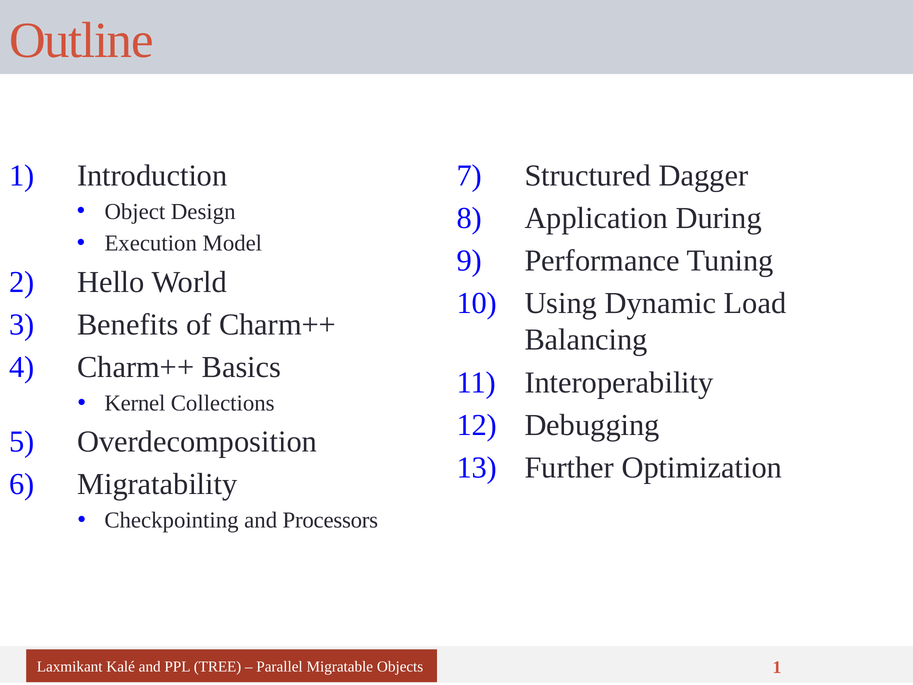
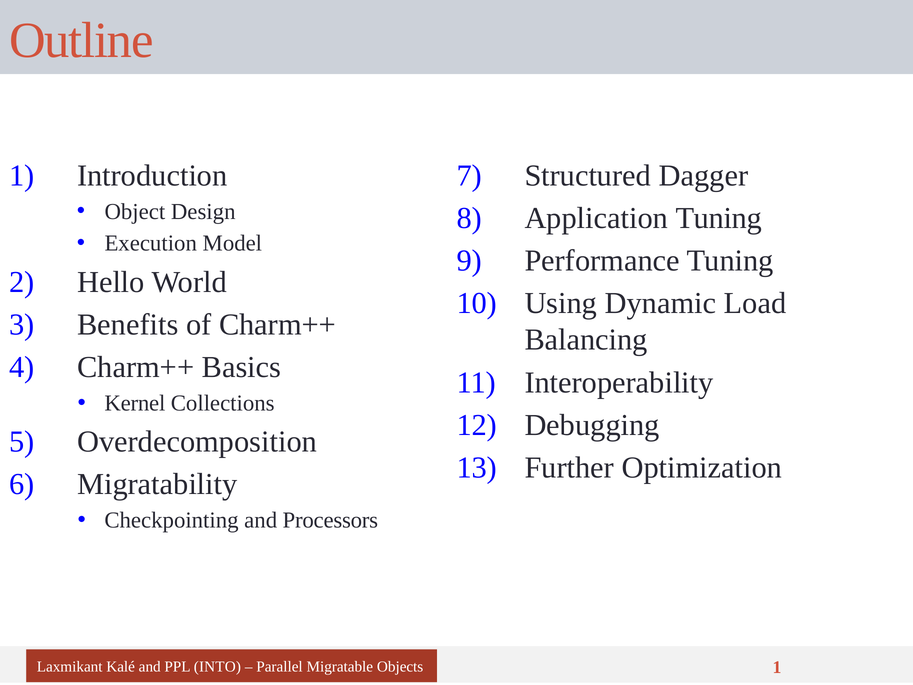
Application During: During -> Tuning
TREE: TREE -> INTO
